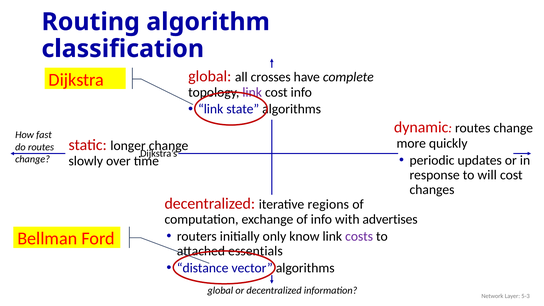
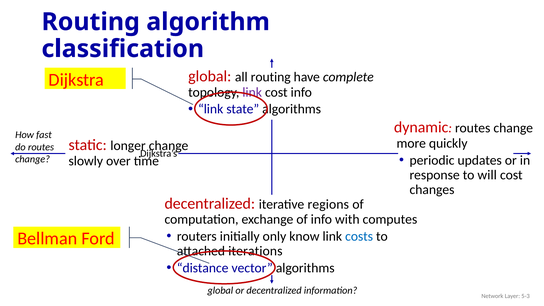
all crosses: crosses -> routing
advertises: advertises -> computes
costs colour: purple -> blue
essentials: essentials -> iterations
